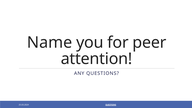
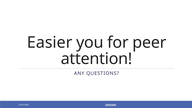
Name: Name -> Easier
